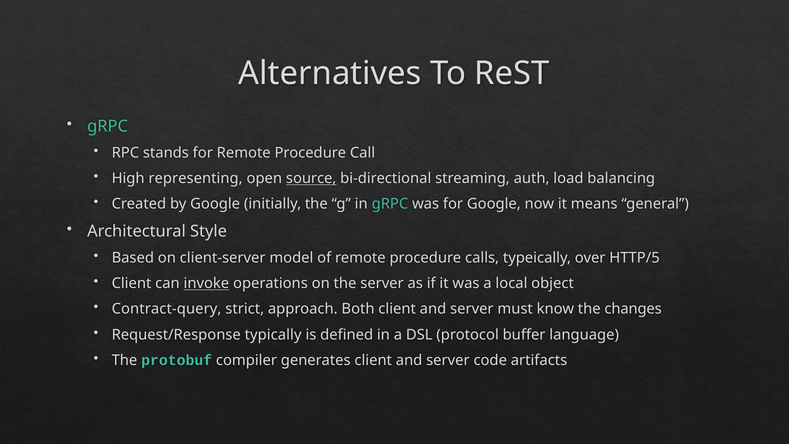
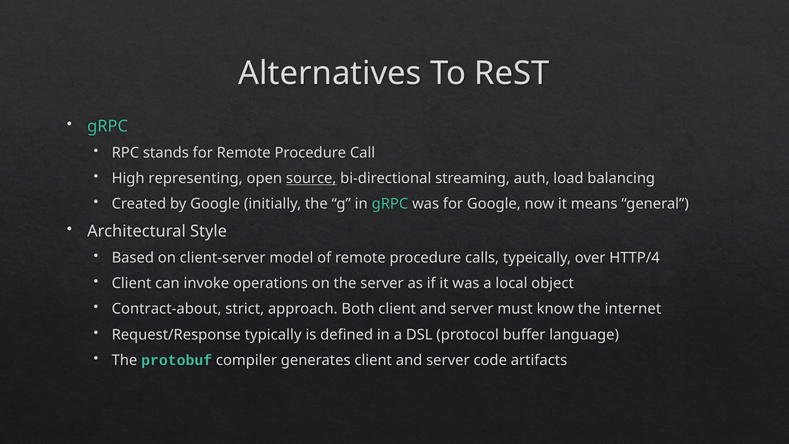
HTTP/5: HTTP/5 -> HTTP/4
invoke underline: present -> none
Contract-query: Contract-query -> Contract-about
changes: changes -> internet
